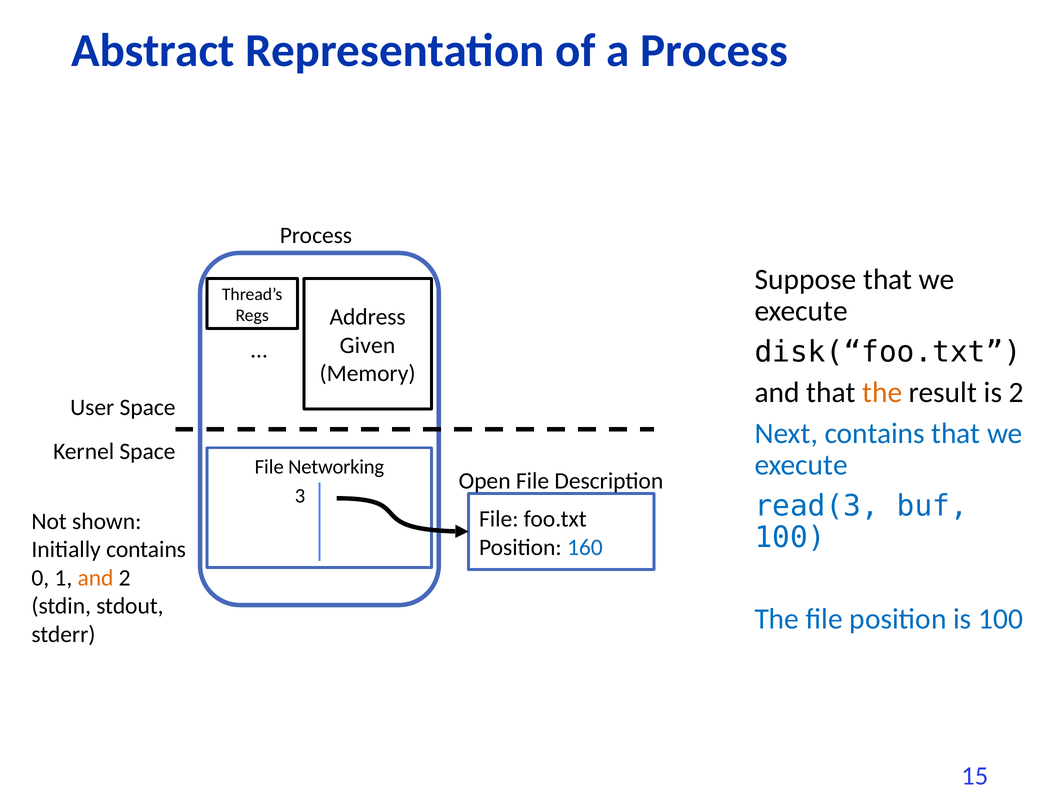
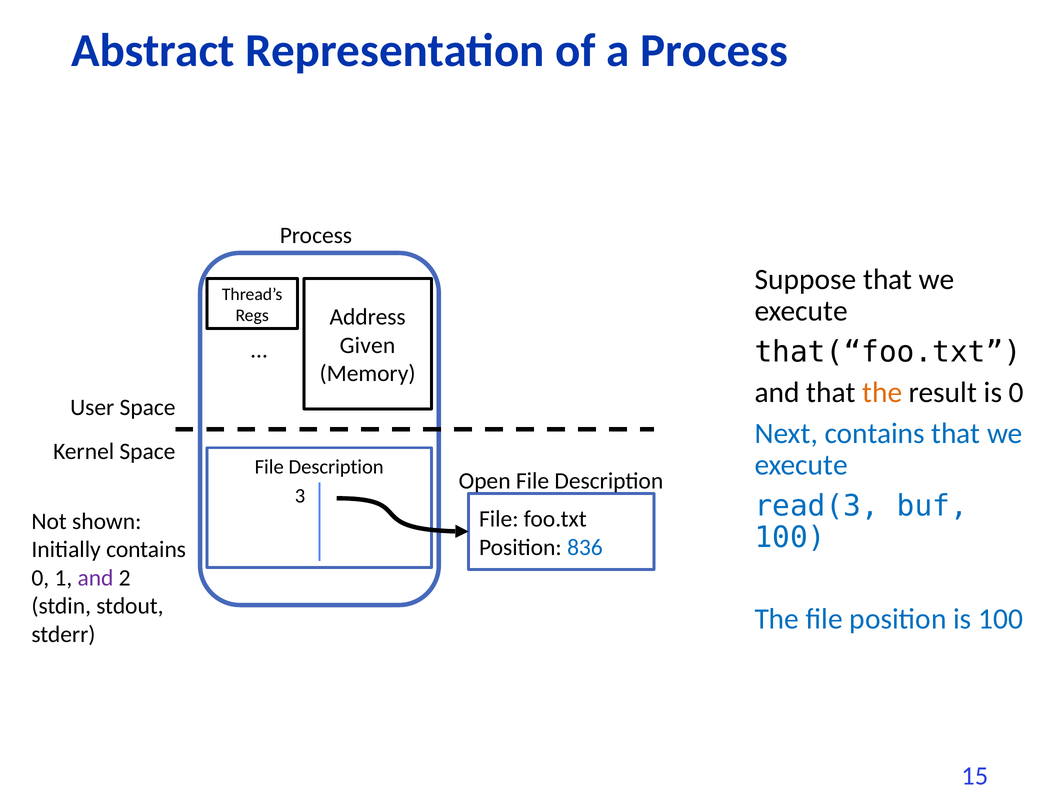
disk(“foo.txt: disk(“foo.txt -> that(“foo.txt
is 2: 2 -> 0
Networking at (336, 467): Networking -> Description
160: 160 -> 836
and at (96, 578) colour: orange -> purple
